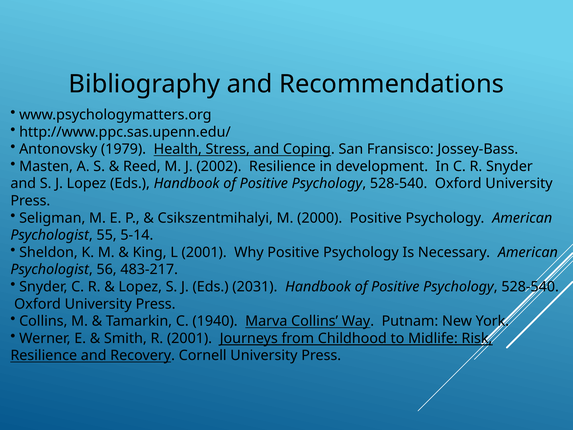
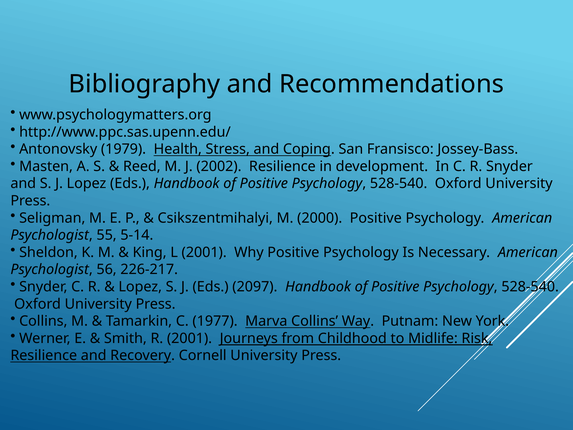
483-217: 483-217 -> 226-217
2031: 2031 -> 2097
1940: 1940 -> 1977
